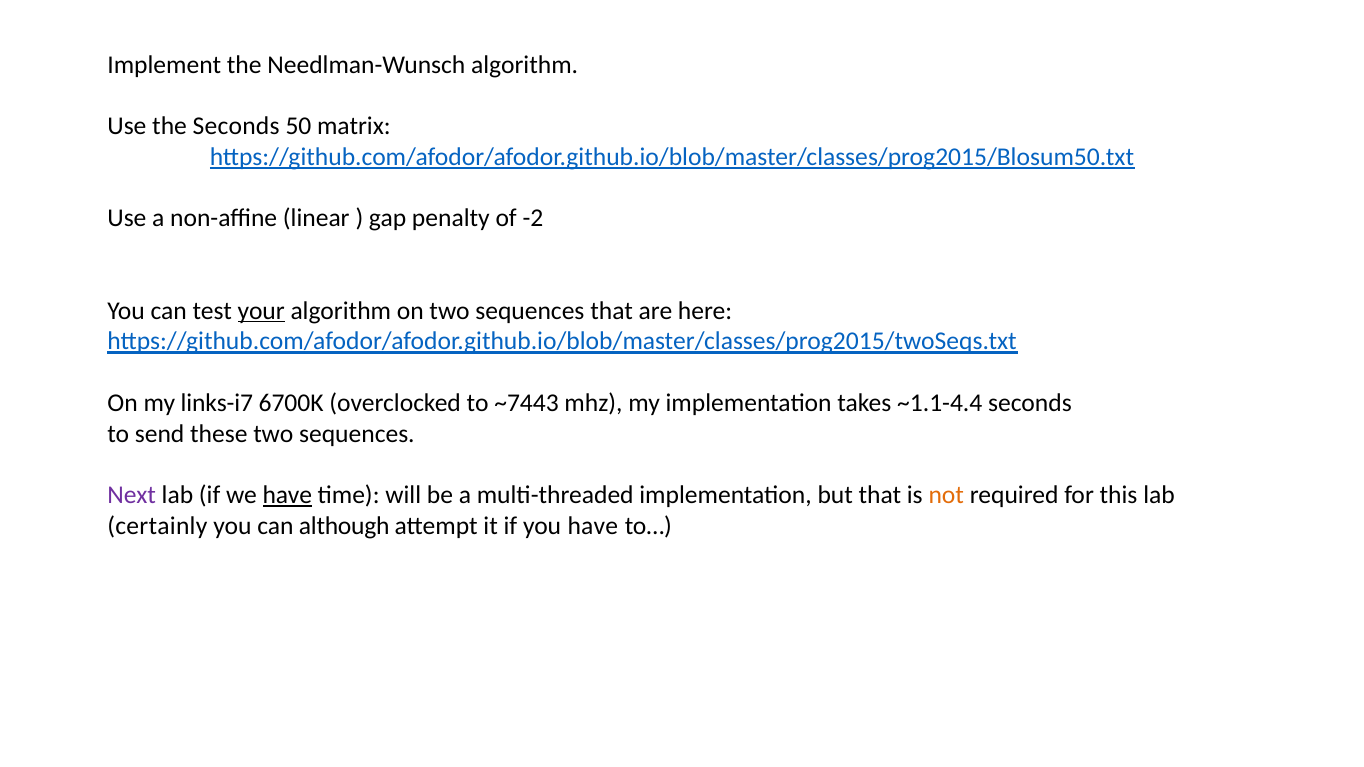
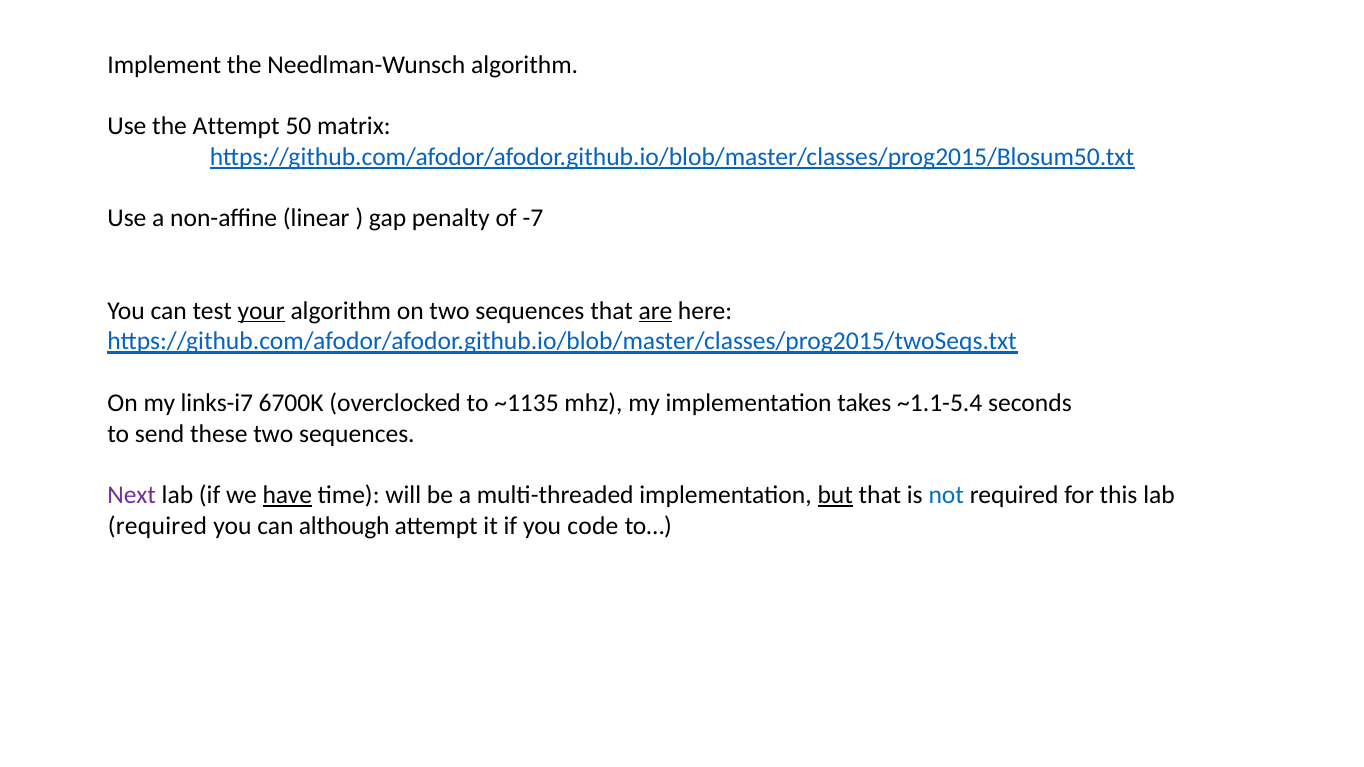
the Seconds: Seconds -> Attempt
-2: -2 -> -7
are underline: none -> present
~7443: ~7443 -> ~1135
~1.1-4.4: ~1.1-4.4 -> ~1.1-5.4
but underline: none -> present
not colour: orange -> blue
certainly at (157, 526): certainly -> required
you have: have -> code
